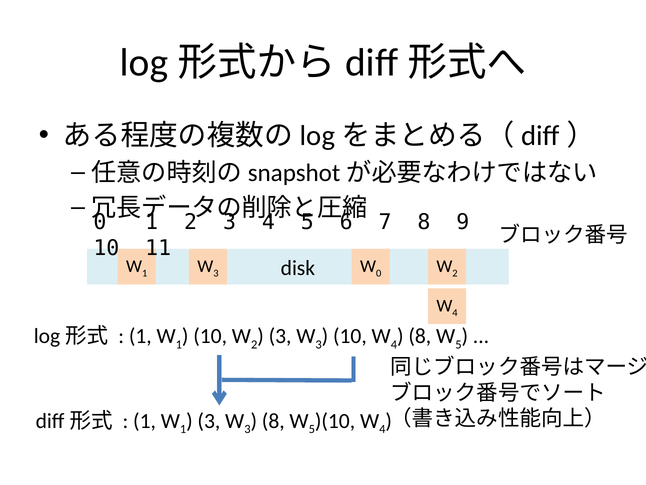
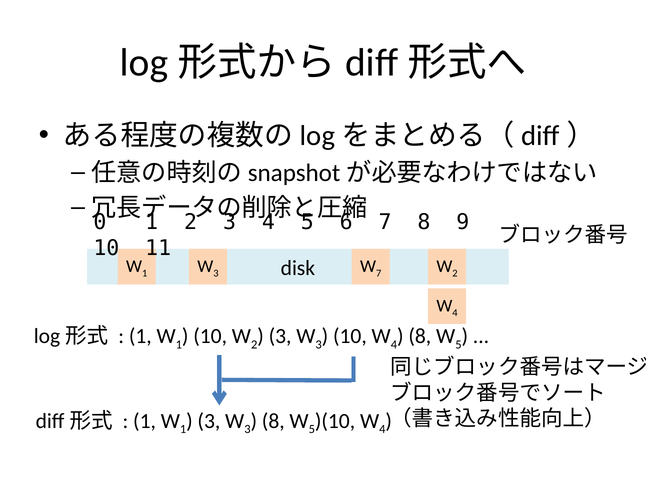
0 at (379, 273): 0 -> 7
